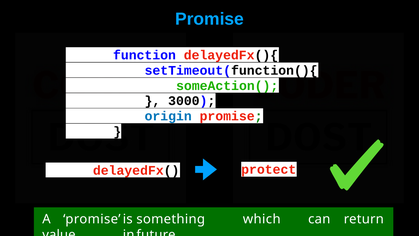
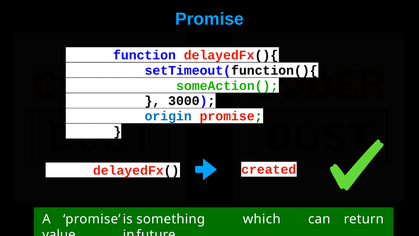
protect: protect -> created
